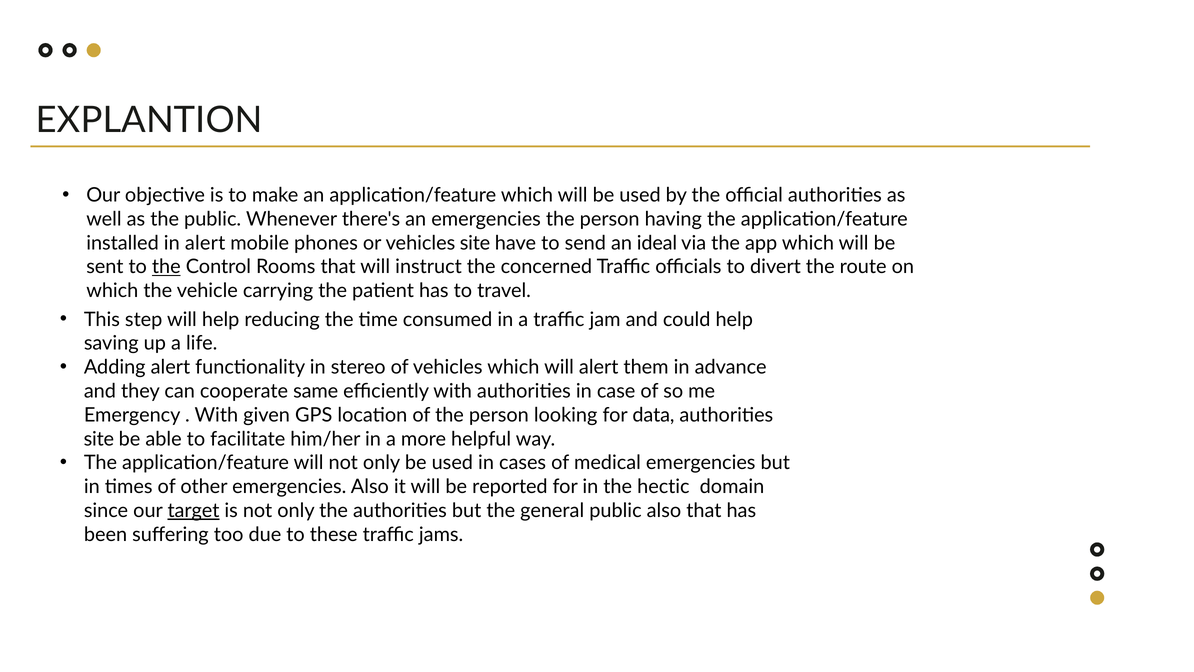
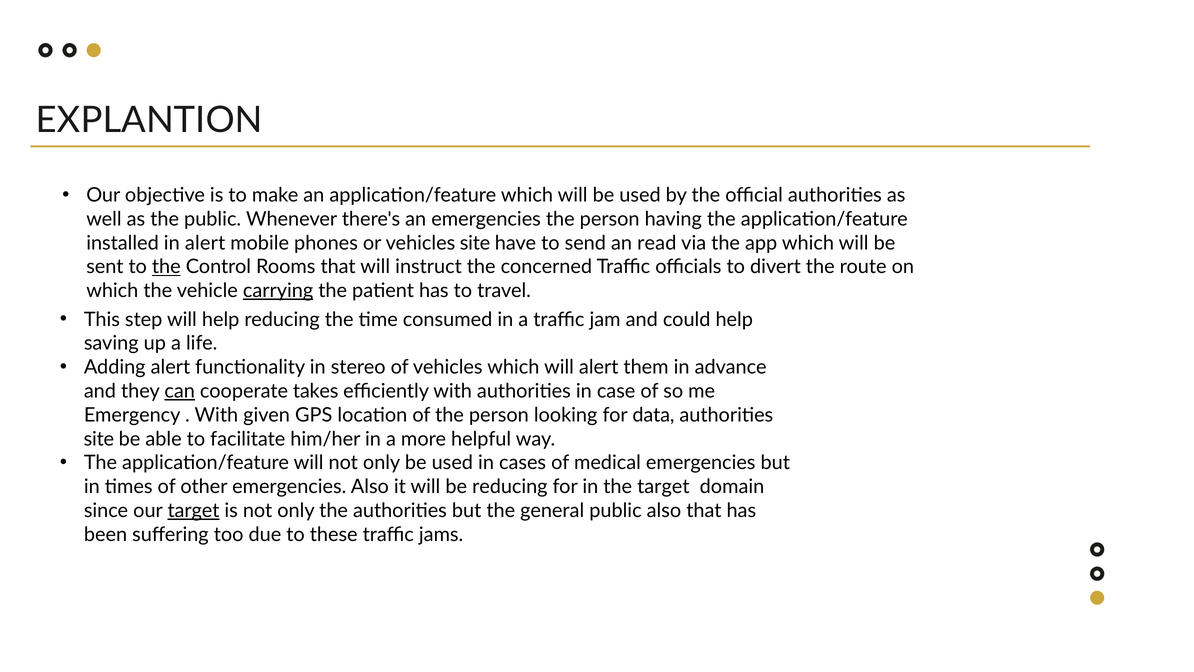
ideal: ideal -> read
carrying underline: none -> present
can underline: none -> present
same: same -> takes
be reported: reported -> reducing
the hectic: hectic -> target
